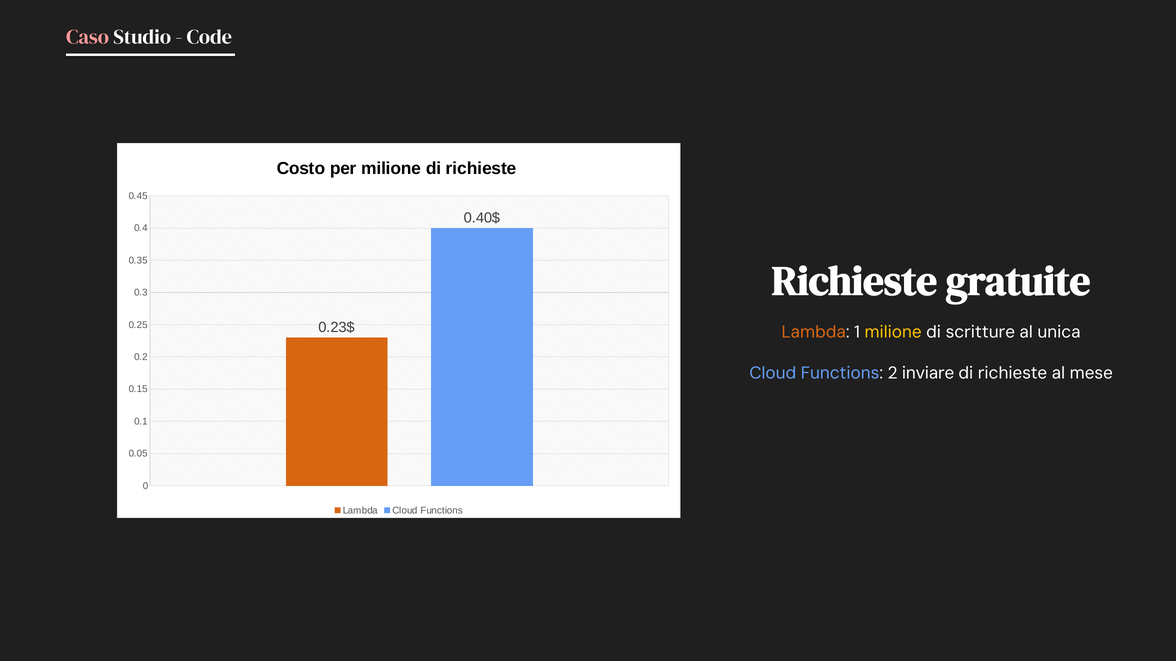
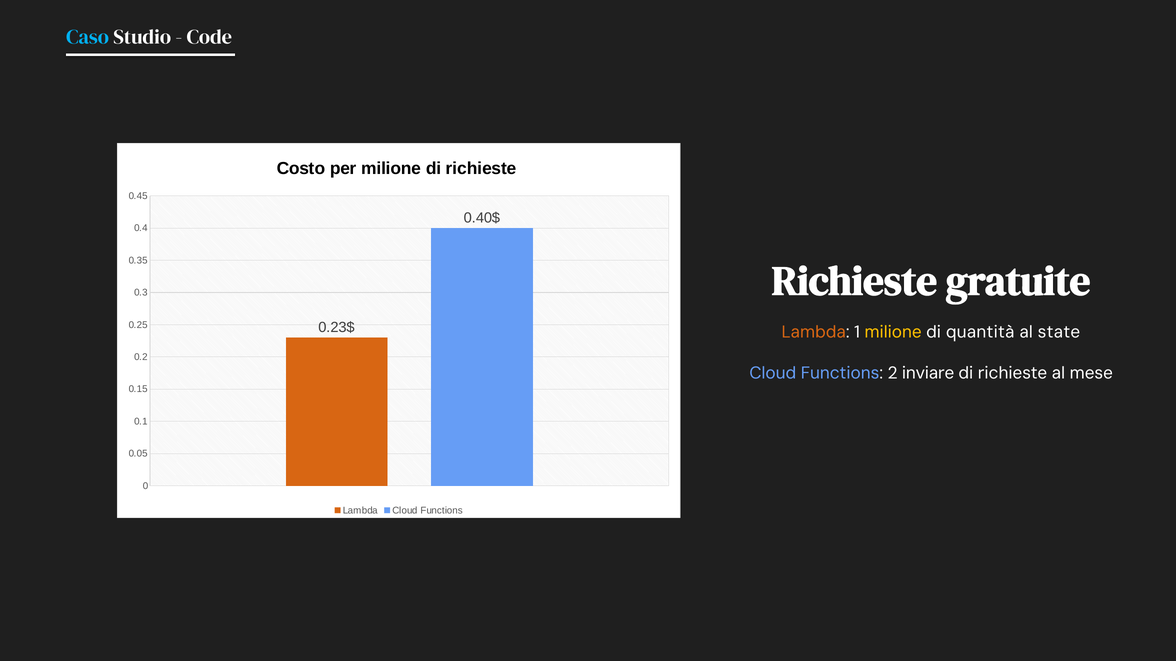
Caso colour: pink -> light blue
scritture: scritture -> quantità
unica: unica -> state
